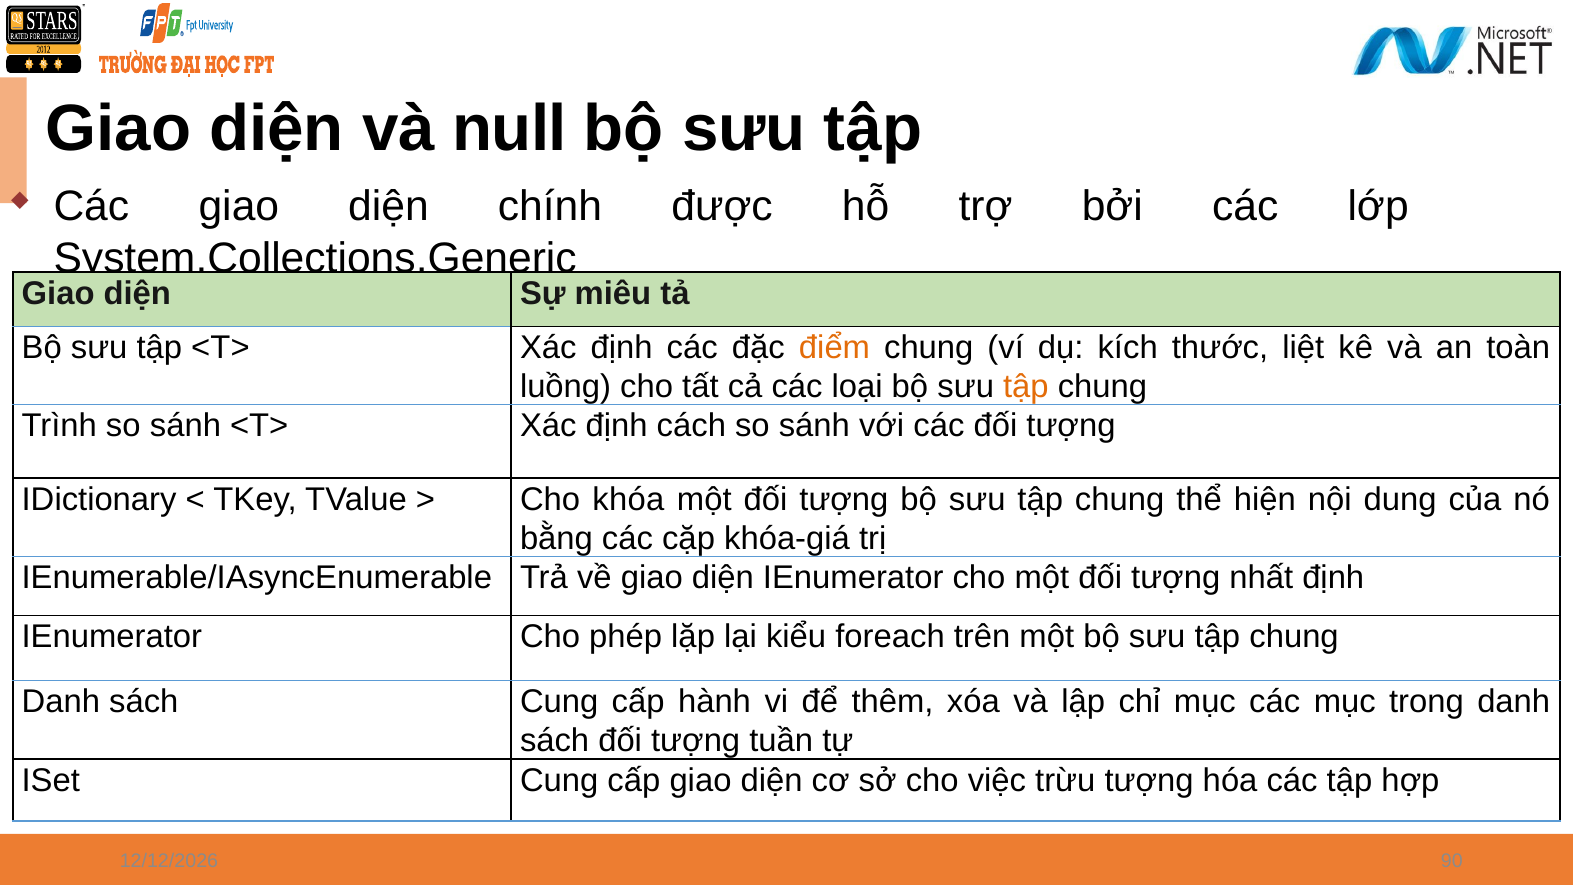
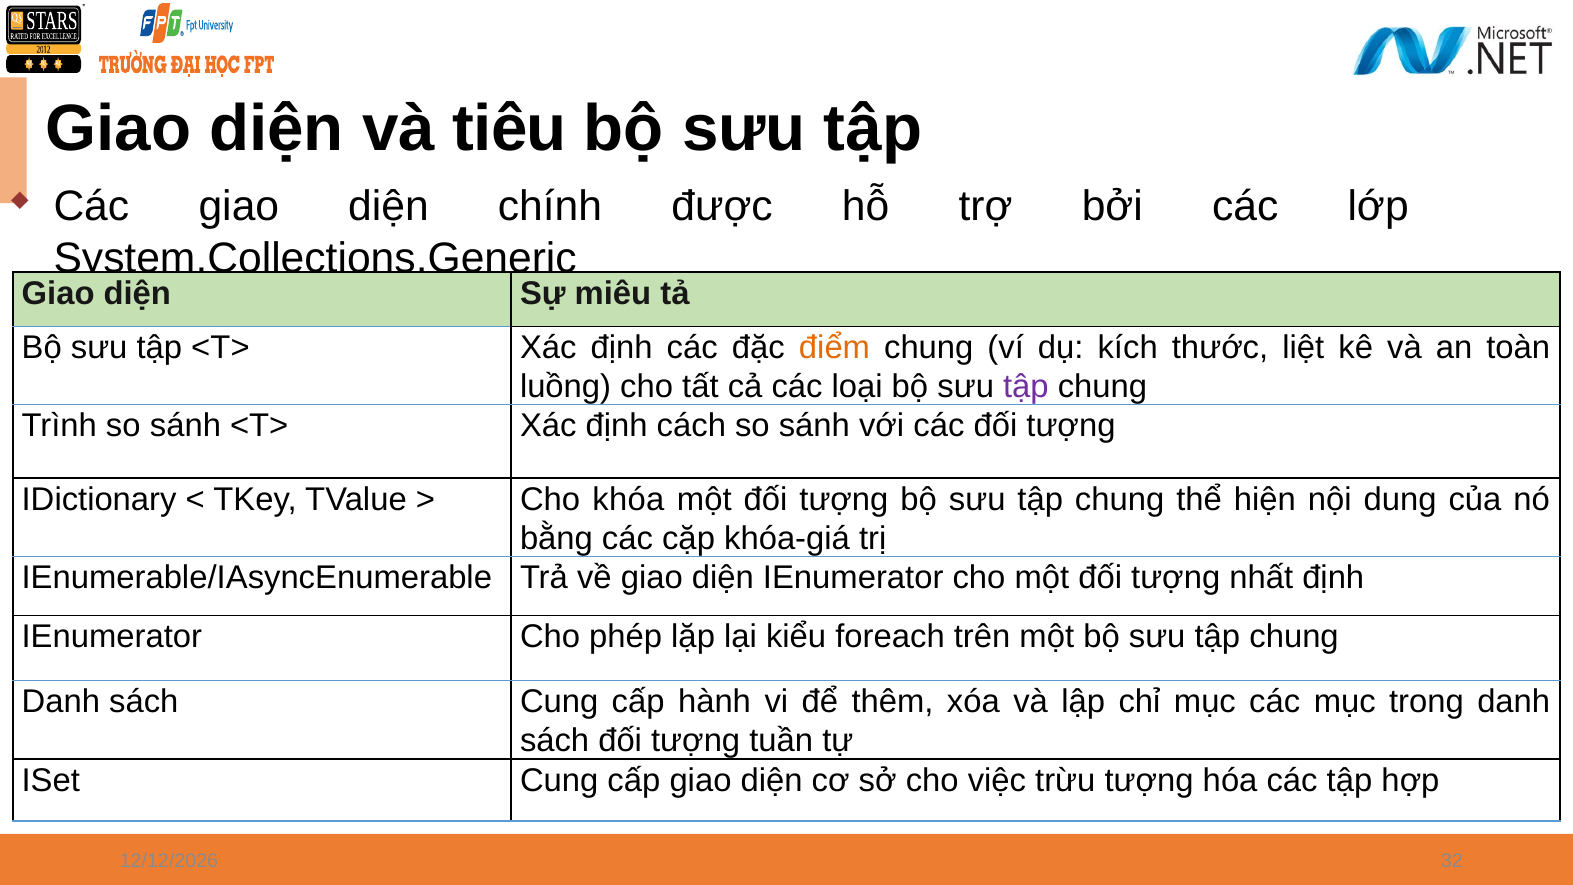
null: null -> tiêu
tập at (1026, 387) colour: orange -> purple
90: 90 -> 32
